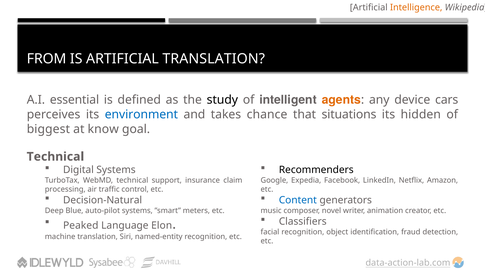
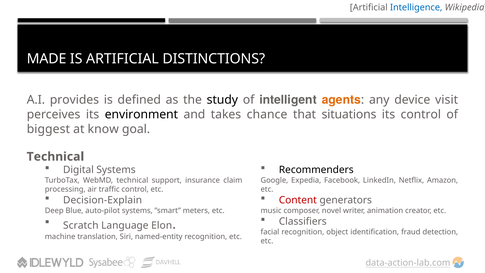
Intelligence colour: orange -> blue
FROM: FROM -> MADE
ARTIFICIAL TRANSLATION: TRANSLATION -> DISTINCTIONS
essential: essential -> provides
cars: cars -> visit
environment colour: blue -> black
its hidden: hidden -> control
Decision-Natural: Decision-Natural -> Decision-Explain
Content colour: blue -> red
Peaked: Peaked -> Scratch
